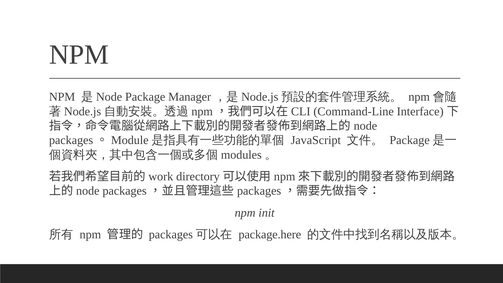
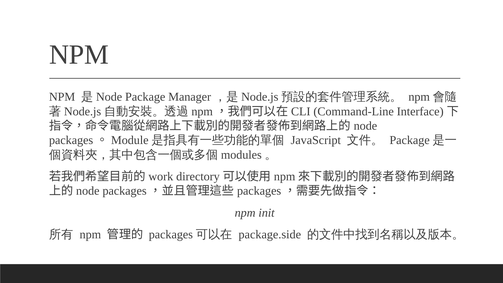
package.here: package.here -> package.side
